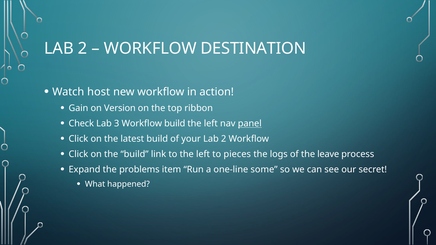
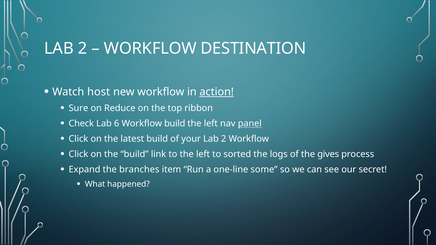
action underline: none -> present
Gain: Gain -> Sure
Version: Version -> Reduce
3: 3 -> 6
pieces: pieces -> sorted
leave: leave -> gives
problems: problems -> branches
